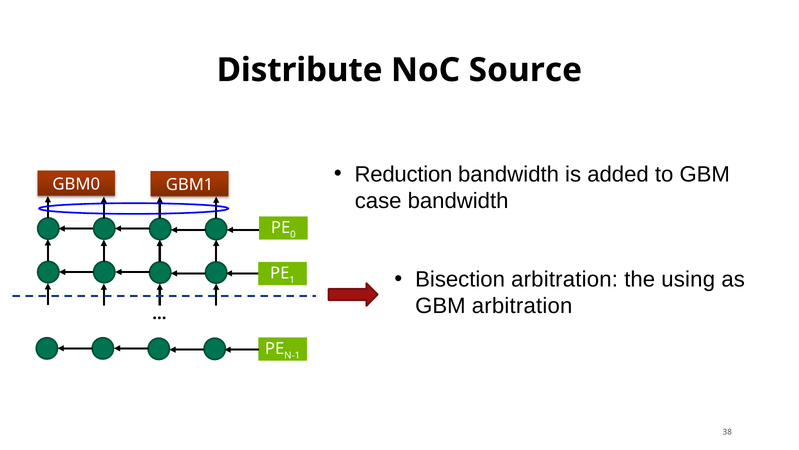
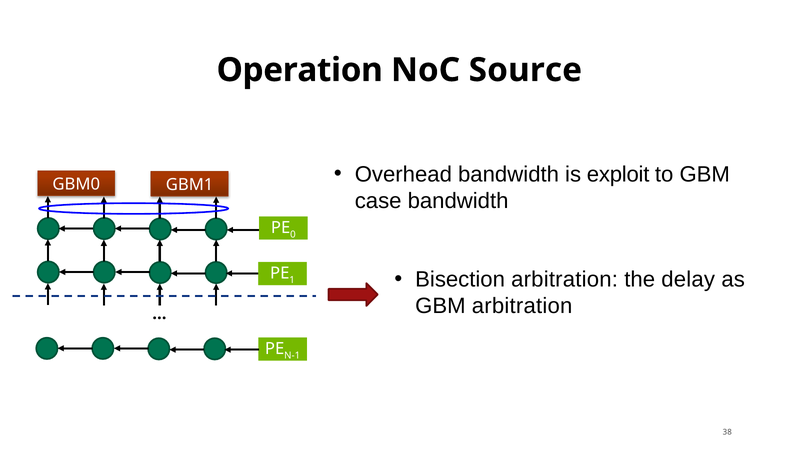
Distribute: Distribute -> Operation
Reduction: Reduction -> Overhead
added: added -> exploit
using: using -> delay
